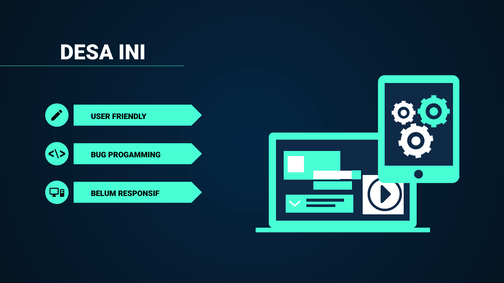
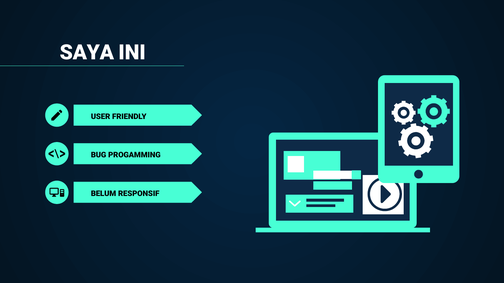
DESA: DESA -> SAYA
